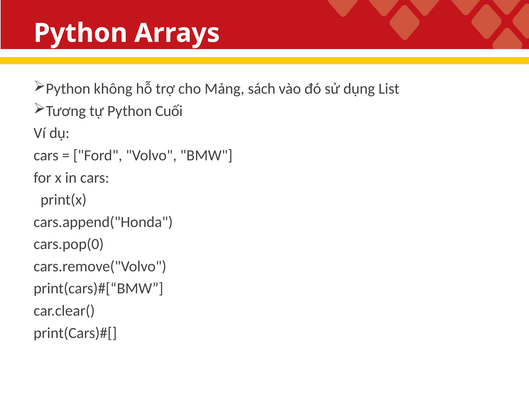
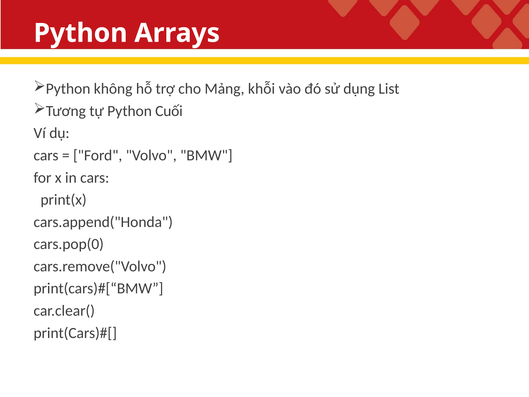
sách: sách -> khỗi
